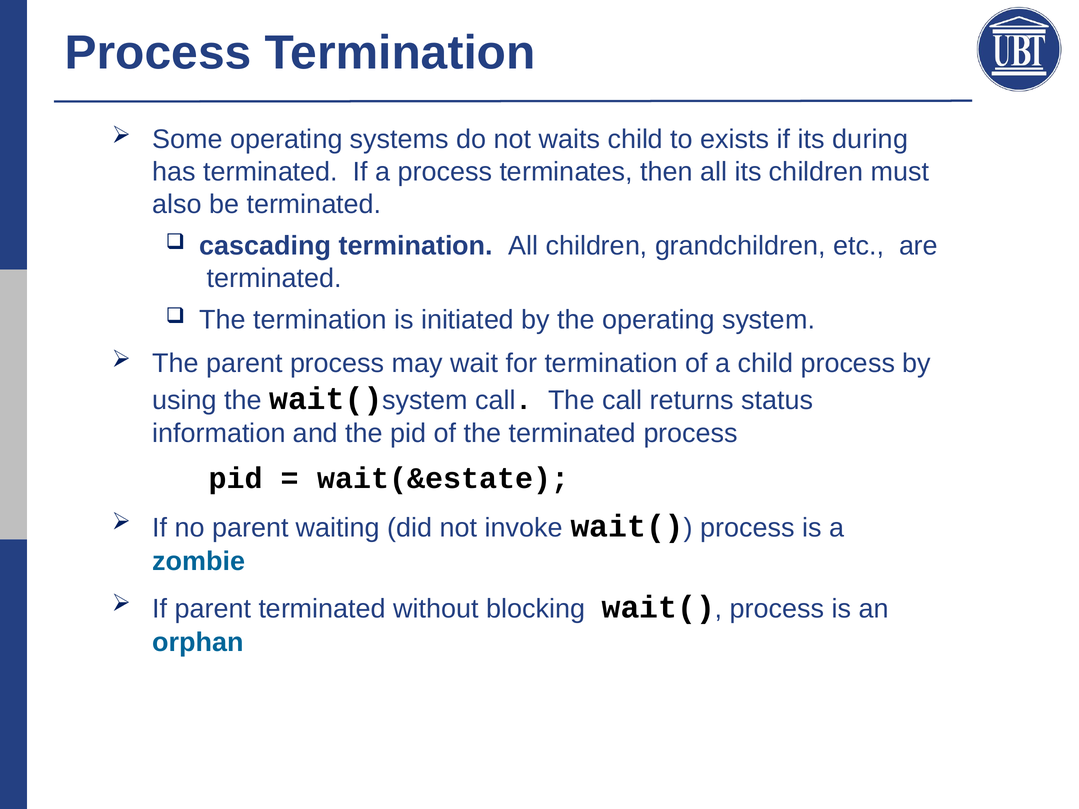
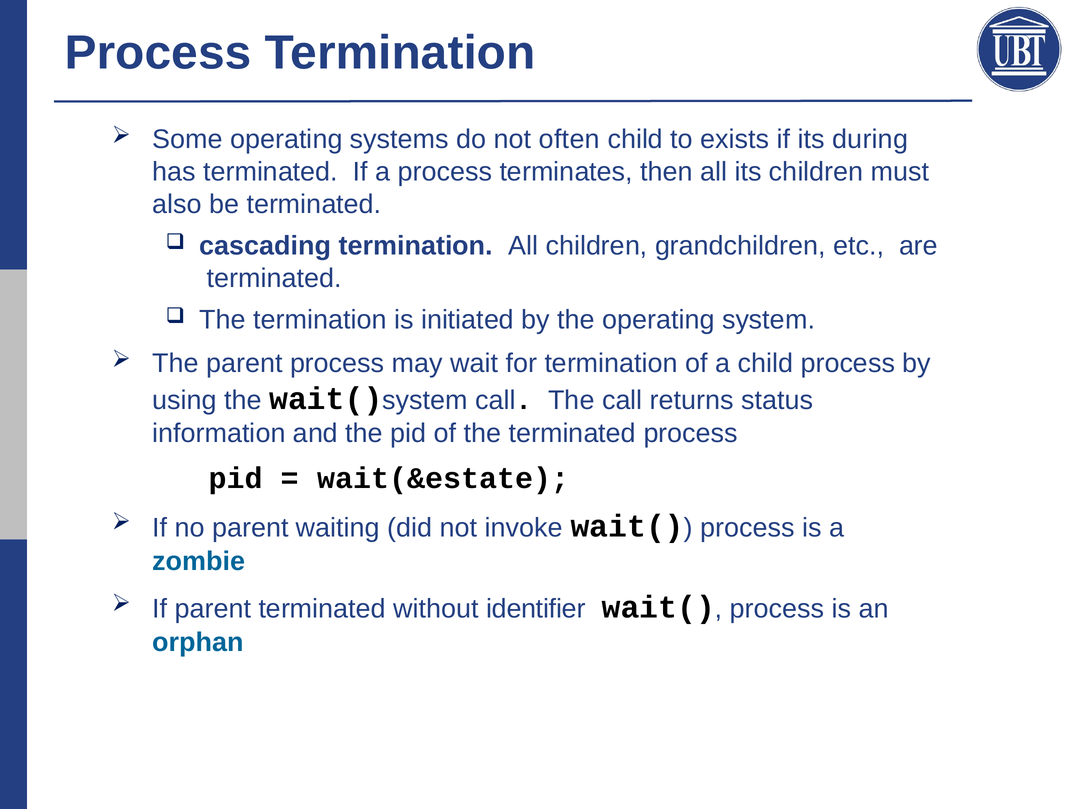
waits: waits -> often
blocking: blocking -> identifier
